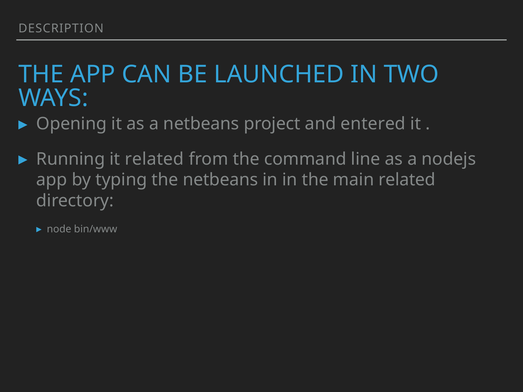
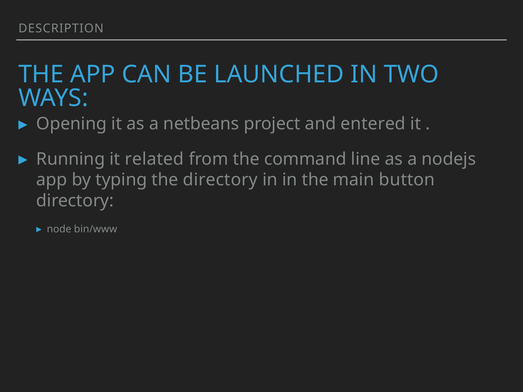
the netbeans: netbeans -> directory
main related: related -> button
